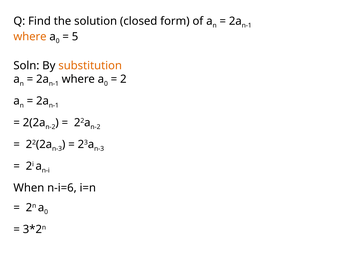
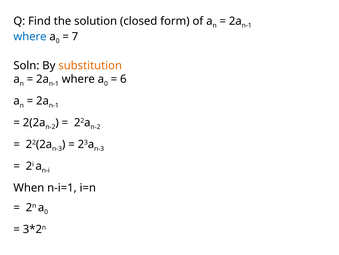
where at (30, 36) colour: orange -> blue
5: 5 -> 7
2: 2 -> 6
n-i=6: n-i=6 -> n-i=1
